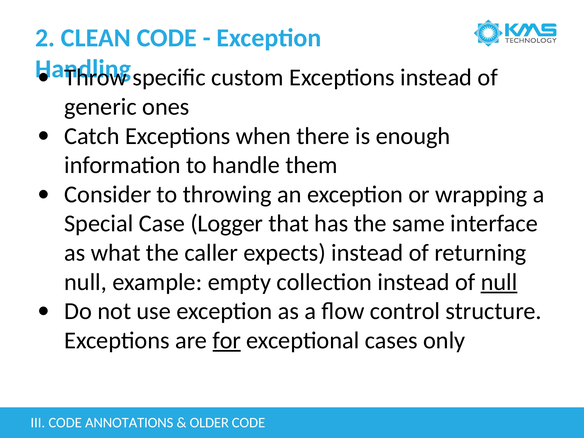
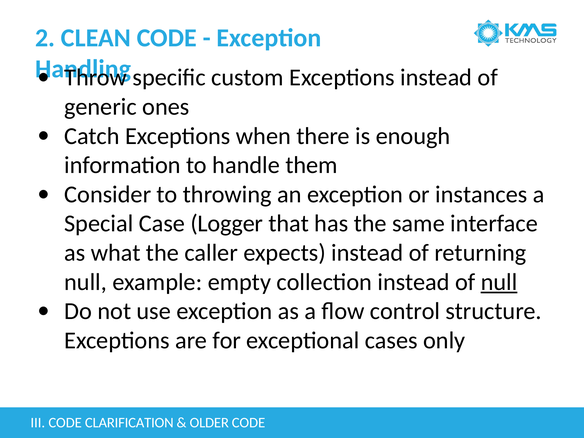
wrapping: wrapping -> instances
for underline: present -> none
ANNOTATIONS: ANNOTATIONS -> CLARIFICATION
